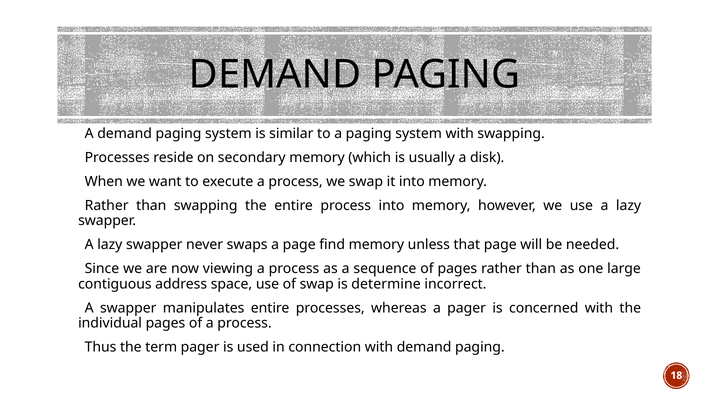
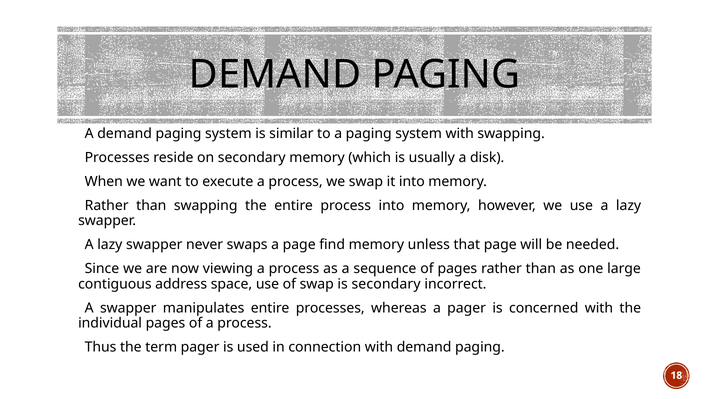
is determine: determine -> secondary
